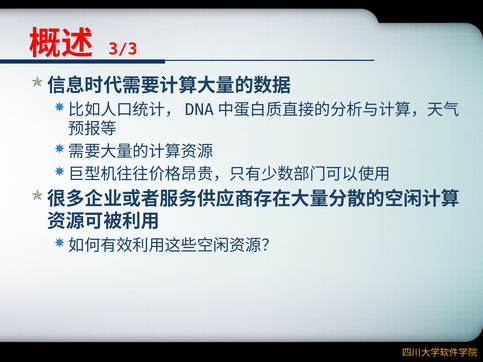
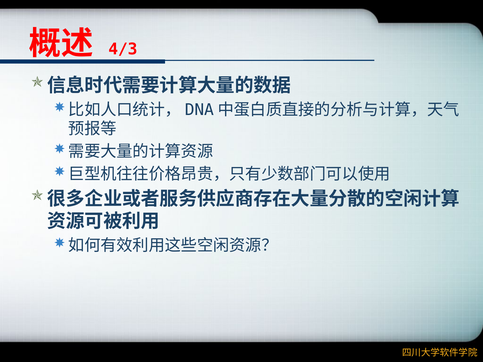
3/3: 3/3 -> 4/3
